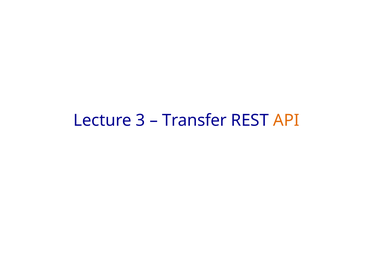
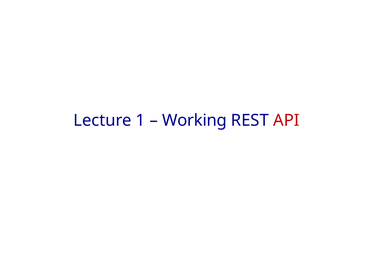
3: 3 -> 1
Transfer: Transfer -> Working
API colour: orange -> red
